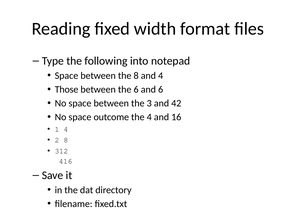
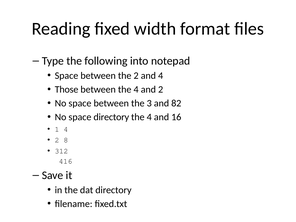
the 8: 8 -> 2
between the 6: 6 -> 4
and 6: 6 -> 2
42: 42 -> 82
space outcome: outcome -> directory
